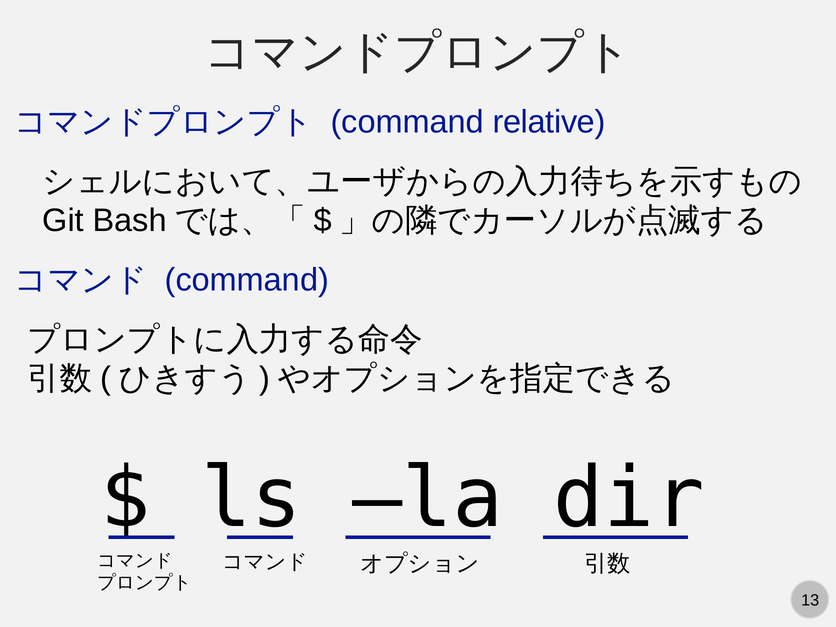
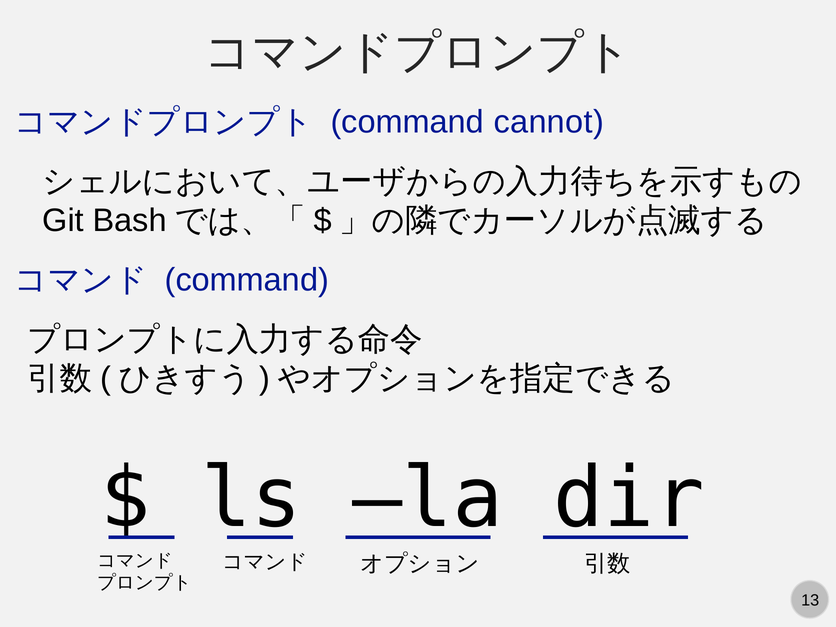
relative: relative -> cannot
